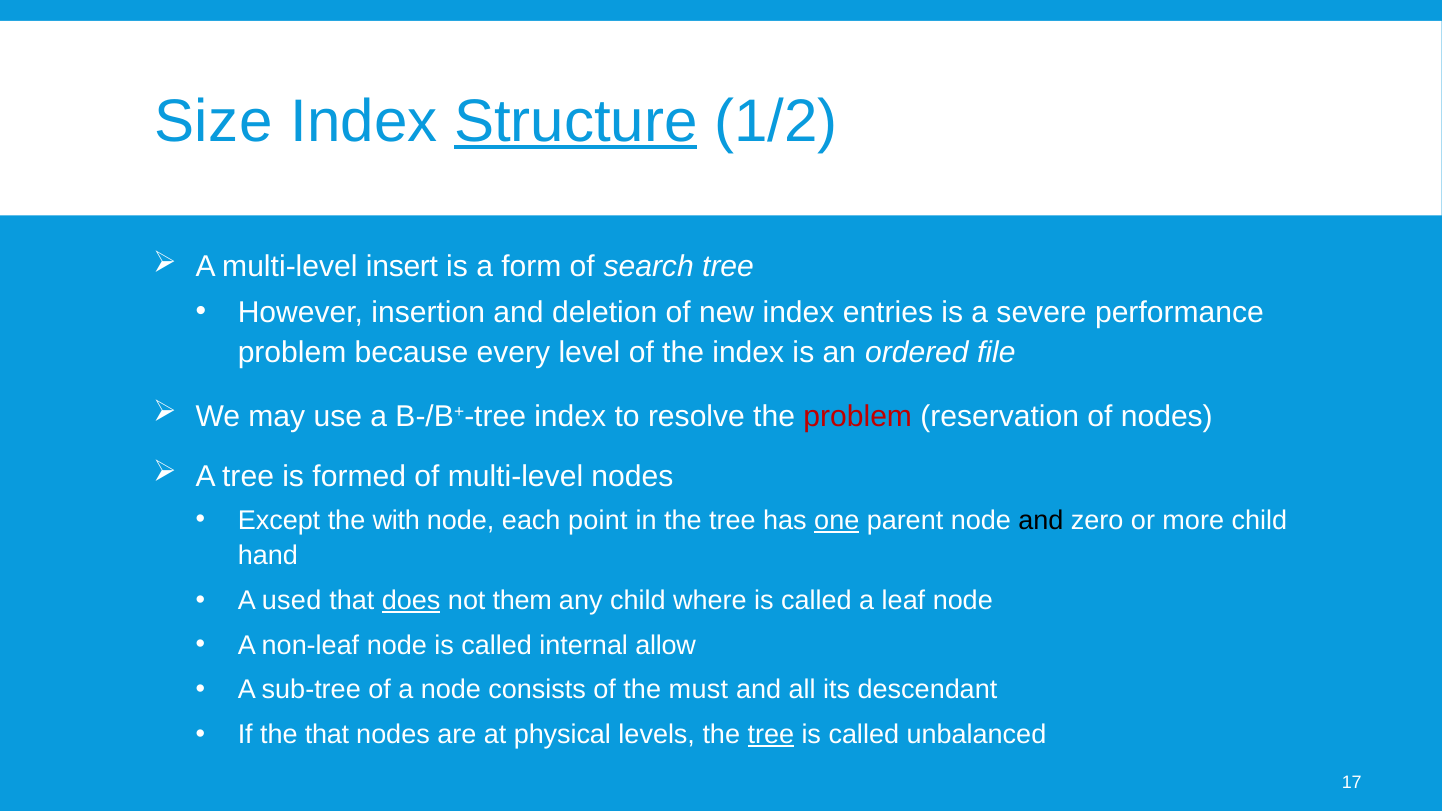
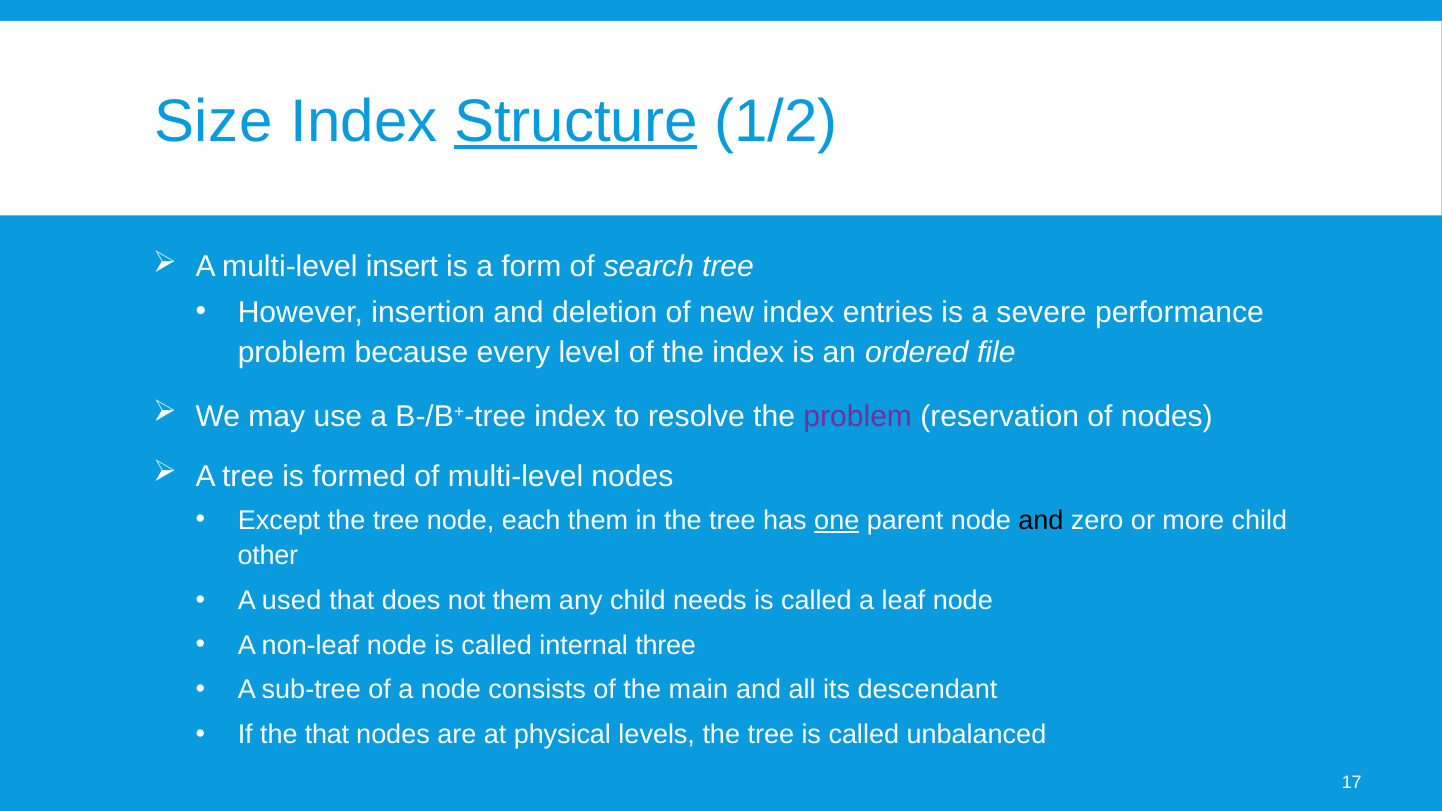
problem at (858, 416) colour: red -> purple
Except the with: with -> tree
each point: point -> them
hand: hand -> other
does underline: present -> none
where: where -> needs
allow: allow -> three
must: must -> main
tree at (771, 735) underline: present -> none
